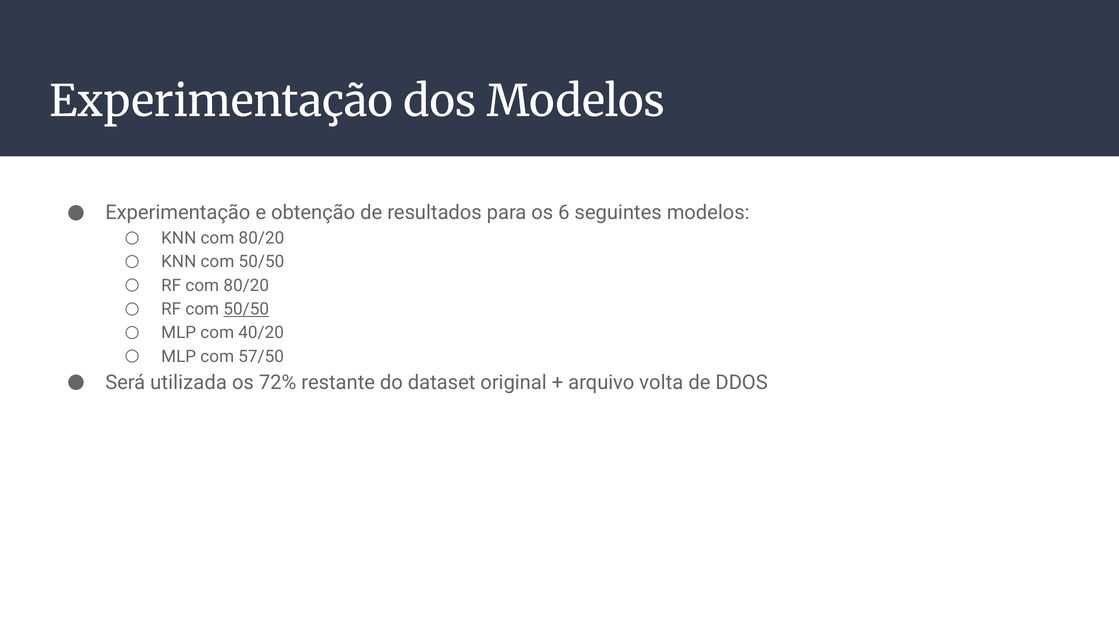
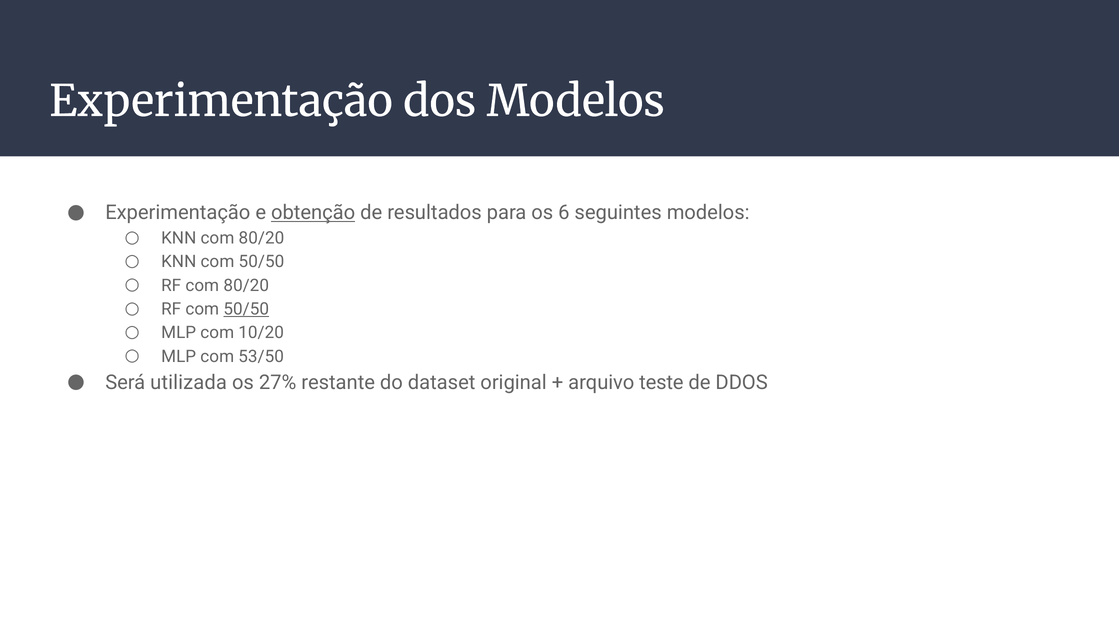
obtenção underline: none -> present
40/20: 40/20 -> 10/20
57/50: 57/50 -> 53/50
72%: 72% -> 27%
volta: volta -> teste
